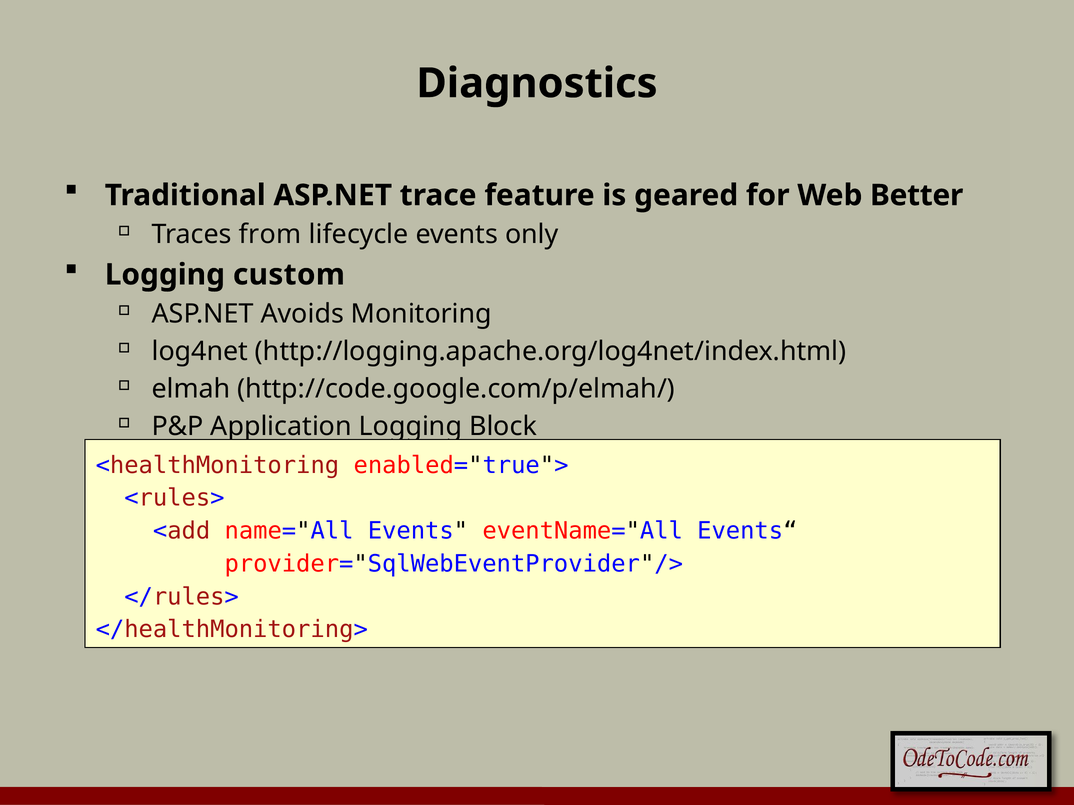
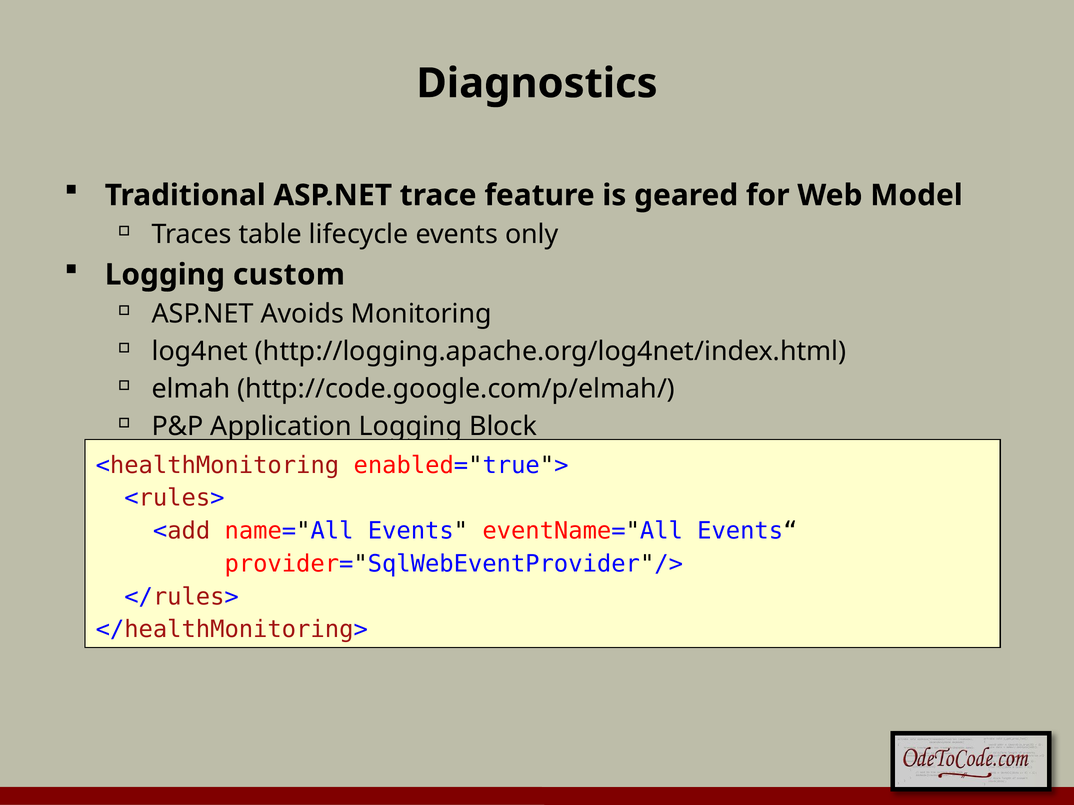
Better: Better -> Model
from: from -> table
